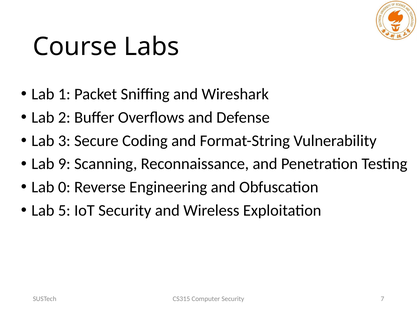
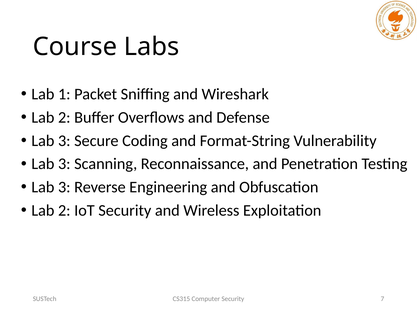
9 at (64, 164): 9 -> 3
0 at (64, 187): 0 -> 3
5 at (64, 210): 5 -> 2
